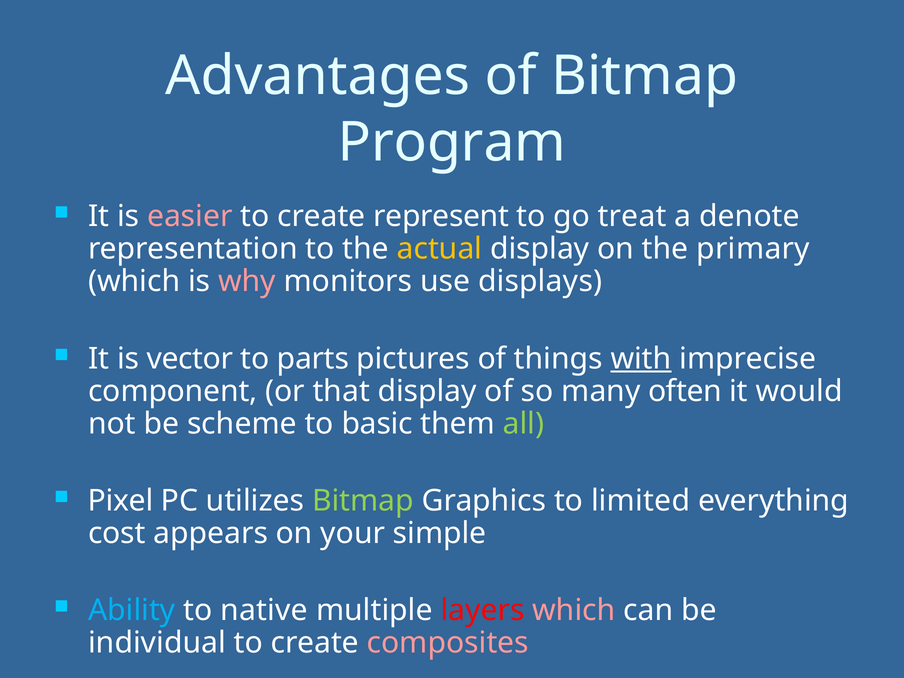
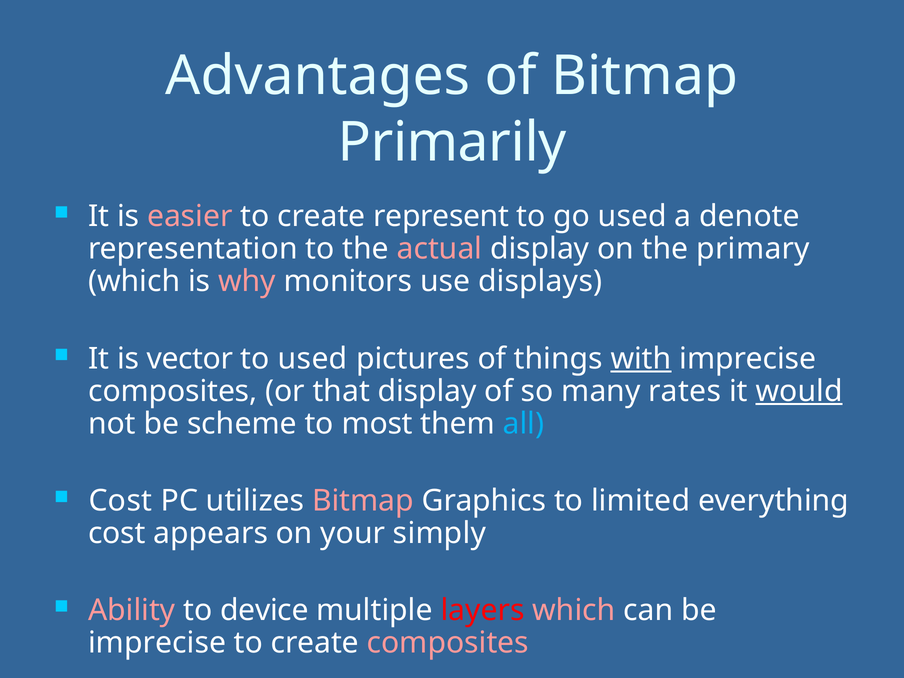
Program: Program -> Primarily
go treat: treat -> used
actual colour: yellow -> pink
to parts: parts -> used
component at (173, 391): component -> composites
often: often -> rates
would underline: none -> present
basic: basic -> most
all colour: light green -> light blue
Pixel at (121, 501): Pixel -> Cost
Bitmap at (363, 501) colour: light green -> pink
simple: simple -> simply
Ability colour: light blue -> pink
native: native -> device
individual at (157, 643): individual -> imprecise
